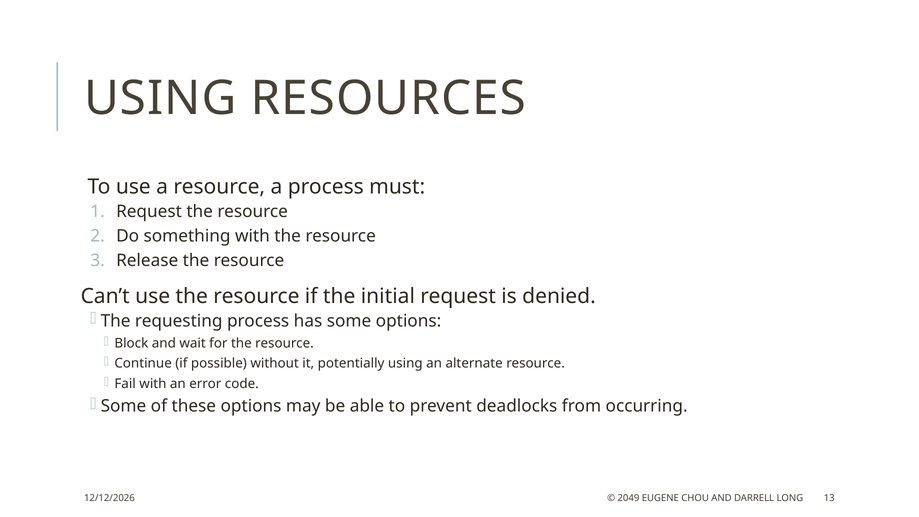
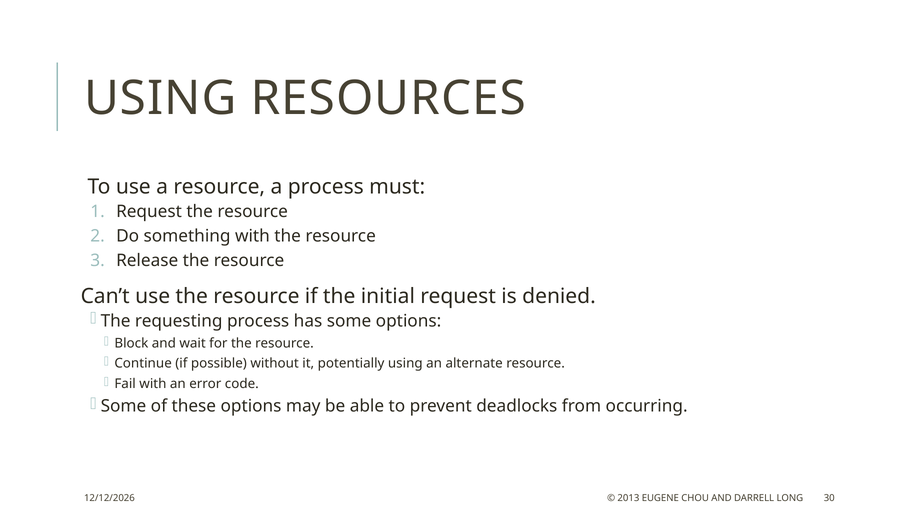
2049: 2049 -> 2013
13: 13 -> 30
